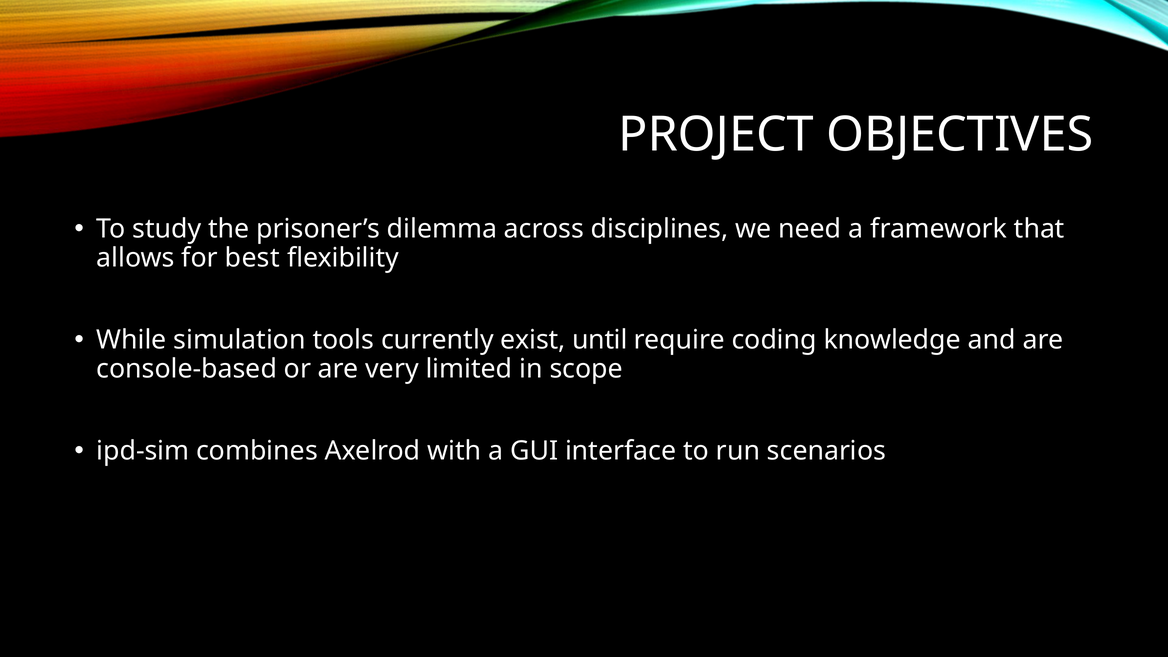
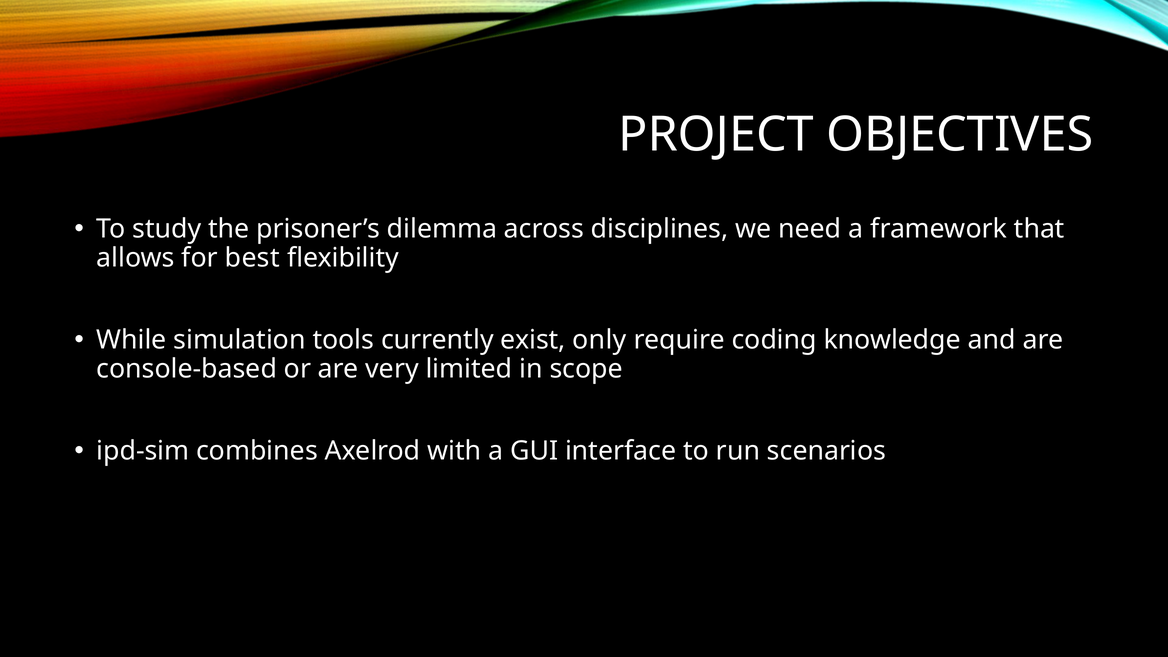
until: until -> only
